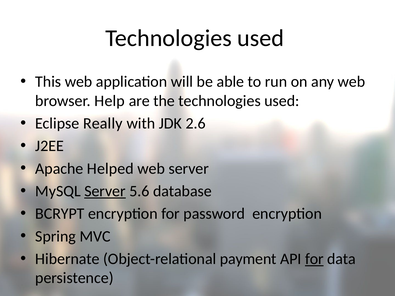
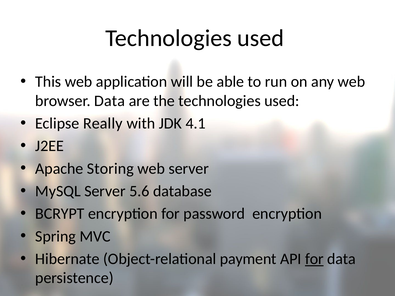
browser Help: Help -> Data
2.6: 2.6 -> 4.1
Helped: Helped -> Storing
Server at (105, 191) underline: present -> none
